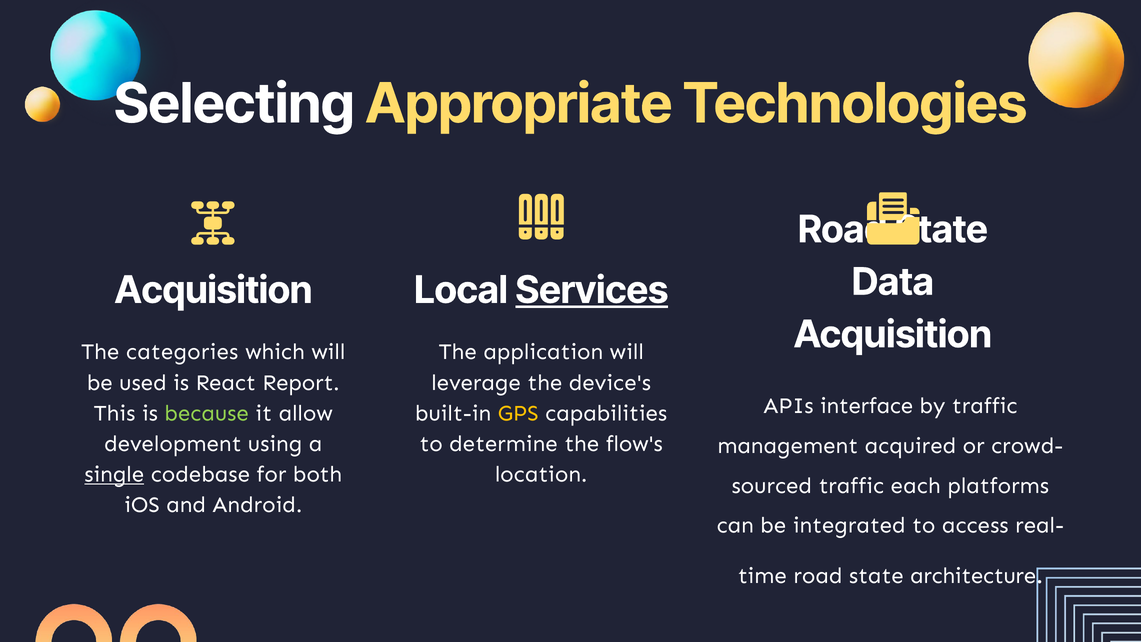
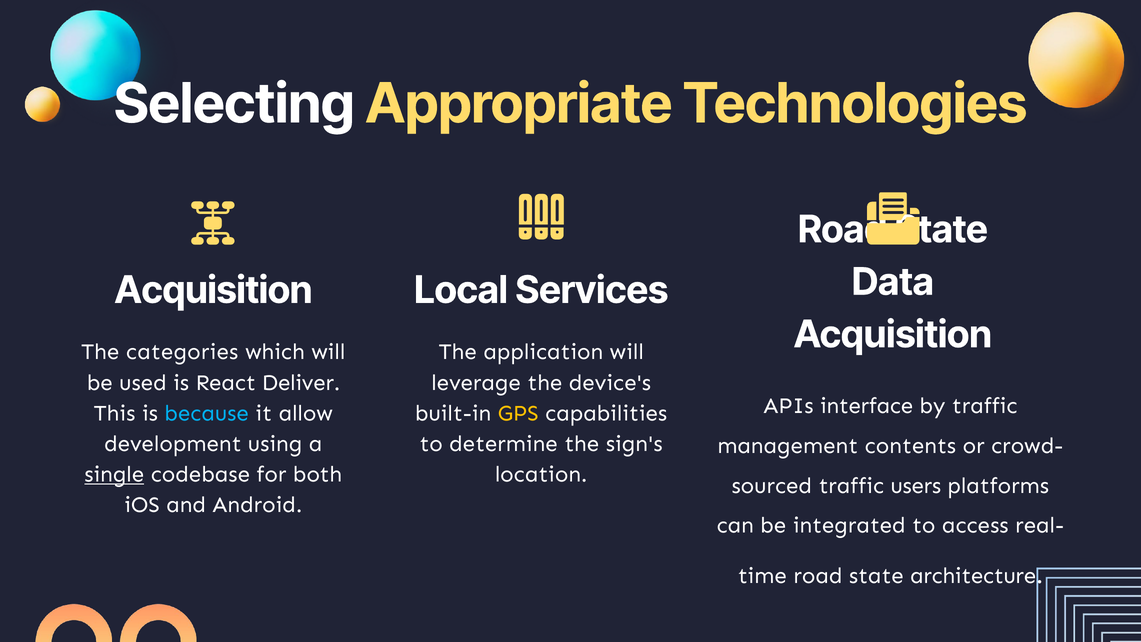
Services underline: present -> none
Report: Report -> Deliver
because colour: light green -> light blue
flow's: flow's -> sign's
acquired: acquired -> contents
each: each -> users
